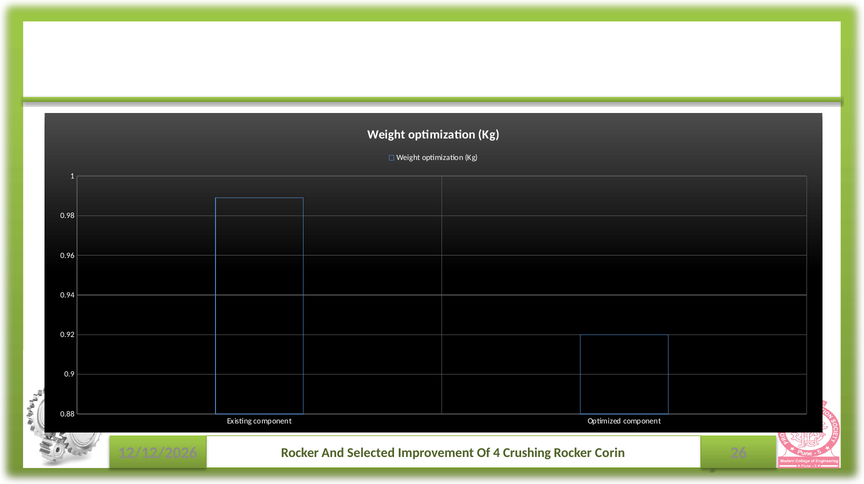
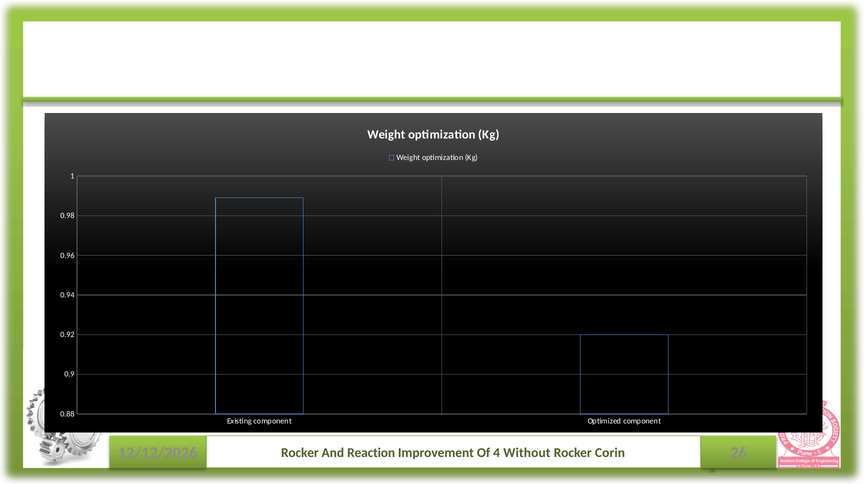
Selected: Selected -> Reaction
Crushing: Crushing -> Without
